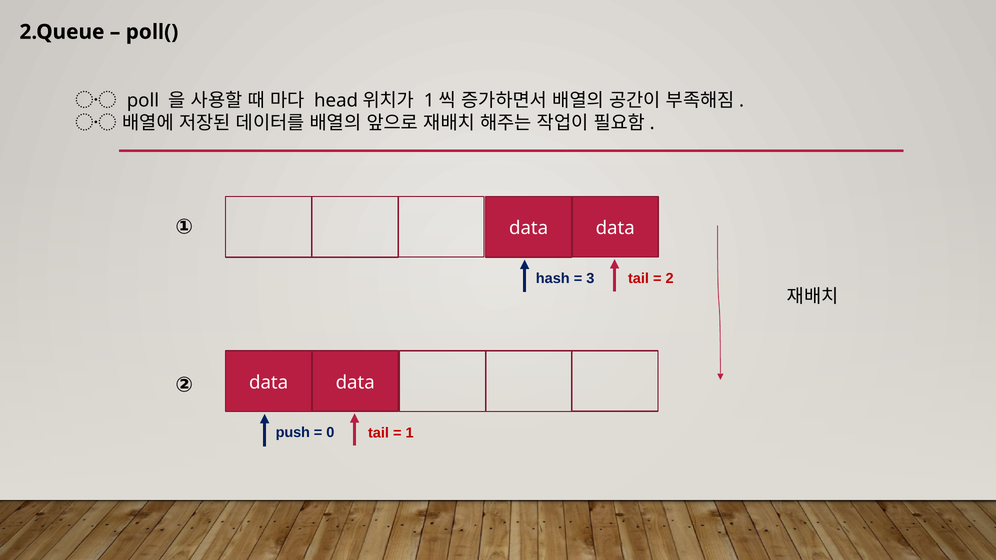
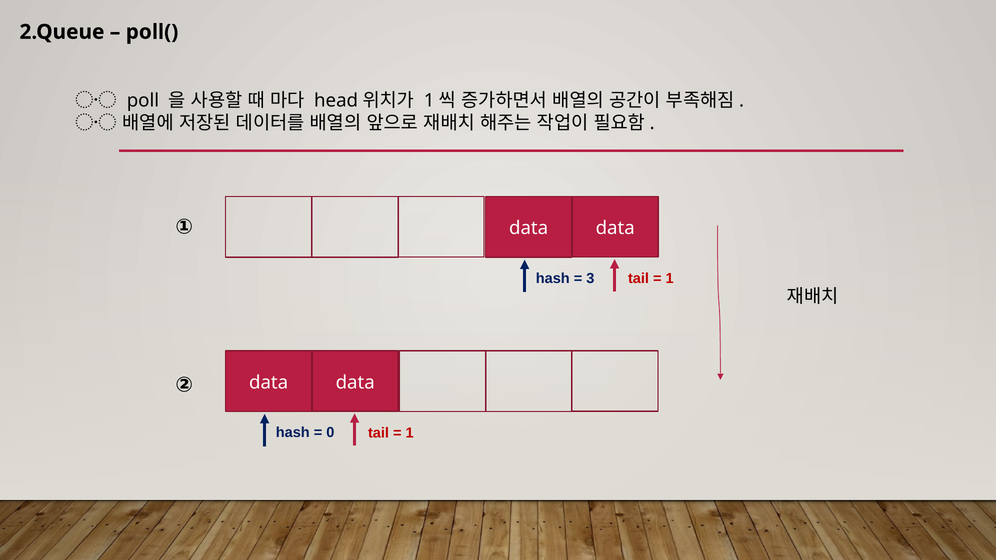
2 at (670, 279): 2 -> 1
push at (293, 433): push -> hash
